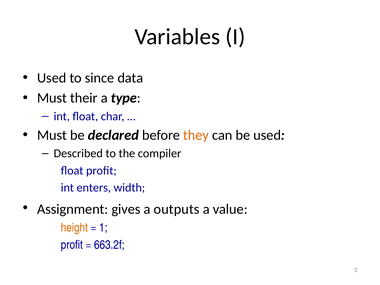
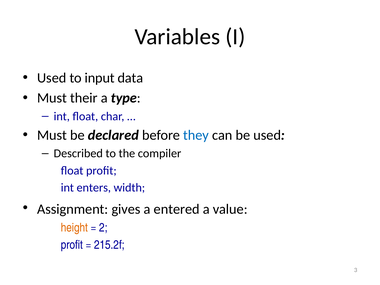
since: since -> input
they colour: orange -> blue
outputs: outputs -> entered
1: 1 -> 2
663.2f: 663.2f -> 215.2f
